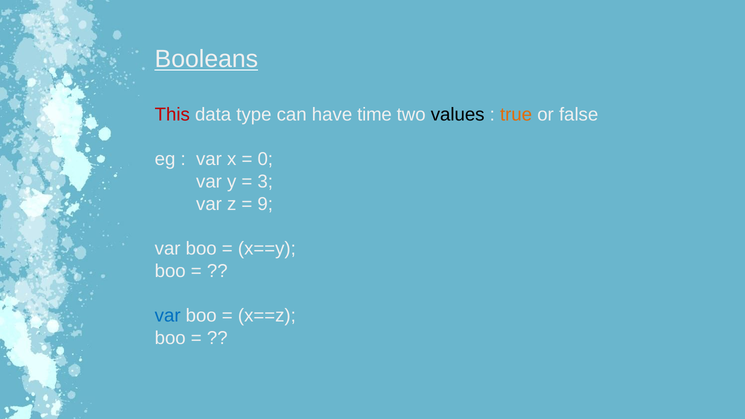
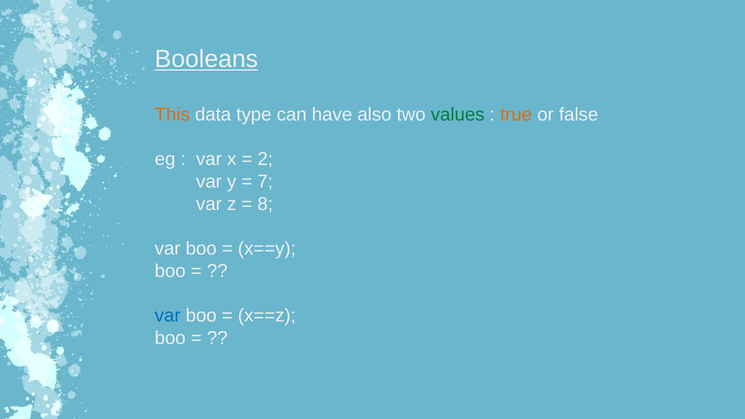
This colour: red -> orange
time: time -> also
values colour: black -> green
0: 0 -> 2
3: 3 -> 7
9: 9 -> 8
